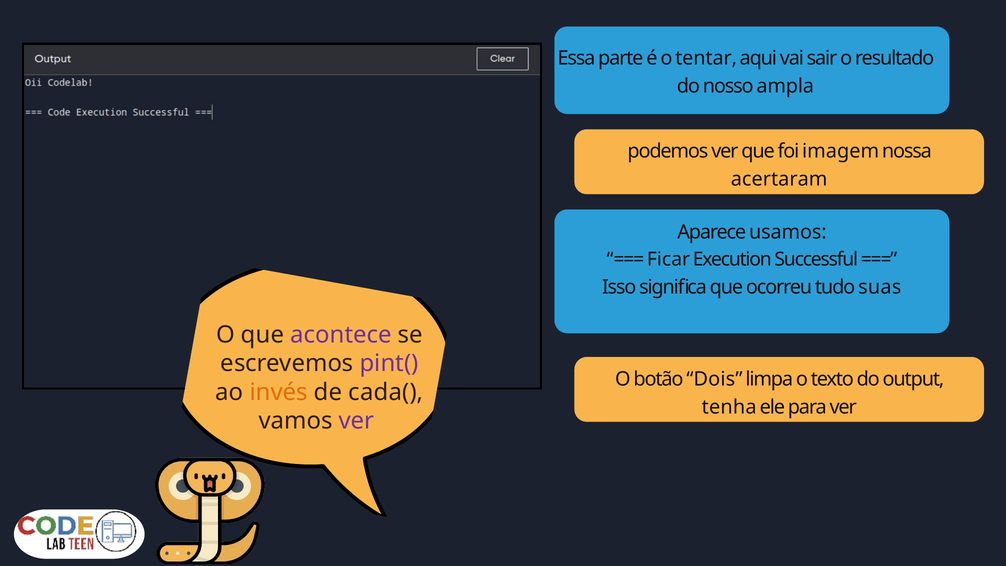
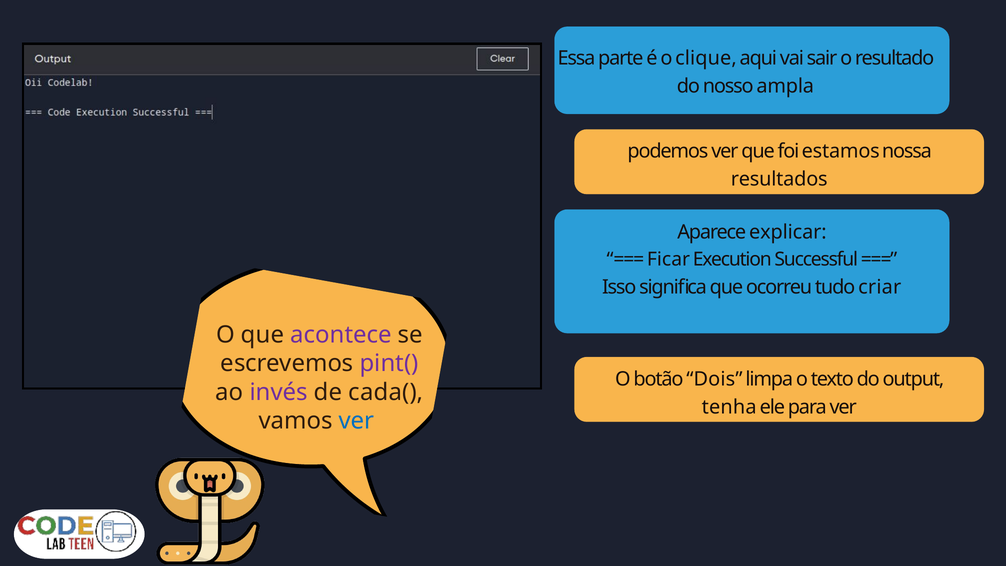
tentar: tentar -> clique
imagem: imagem -> estamos
acertaram: acertaram -> resultados
usamos: usamos -> explicar
suas: suas -> criar
invés colour: orange -> purple
ver at (356, 421) colour: purple -> blue
